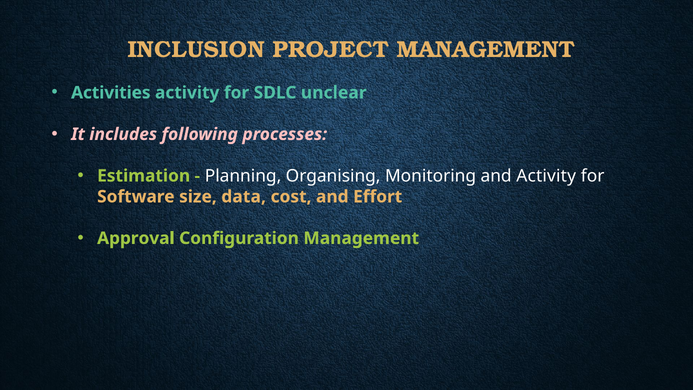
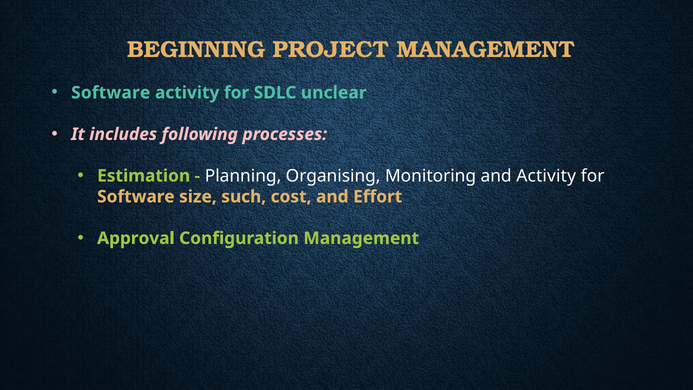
INCLUSION: INCLUSION -> BEGINNING
Activities at (111, 93): Activities -> Software
data: data -> such
